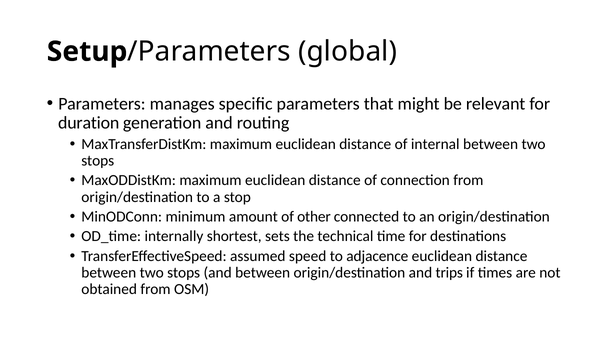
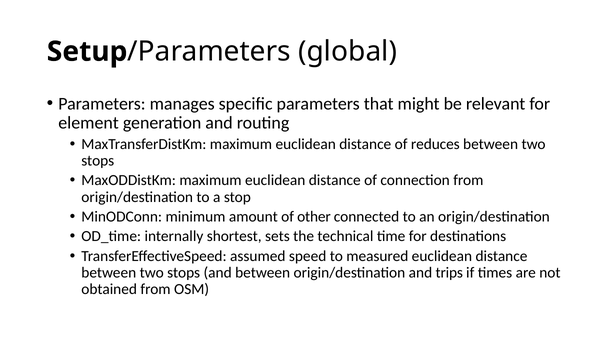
duration: duration -> element
internal: internal -> reduces
adjacence: adjacence -> measured
